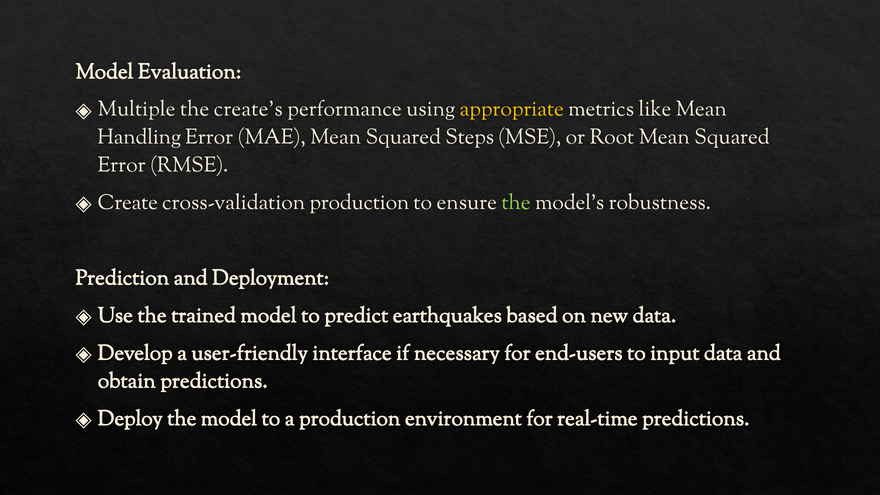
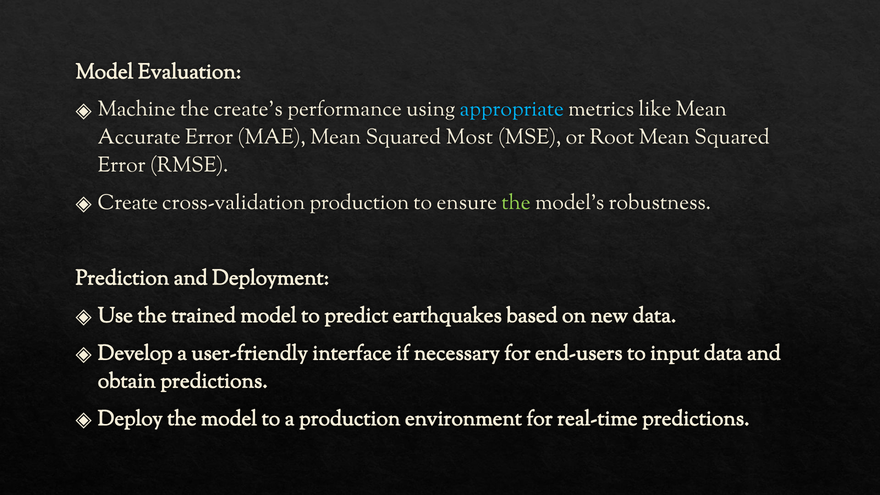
Multiple: Multiple -> Machine
appropriate colour: yellow -> light blue
Handling: Handling -> Accurate
Steps: Steps -> Most
